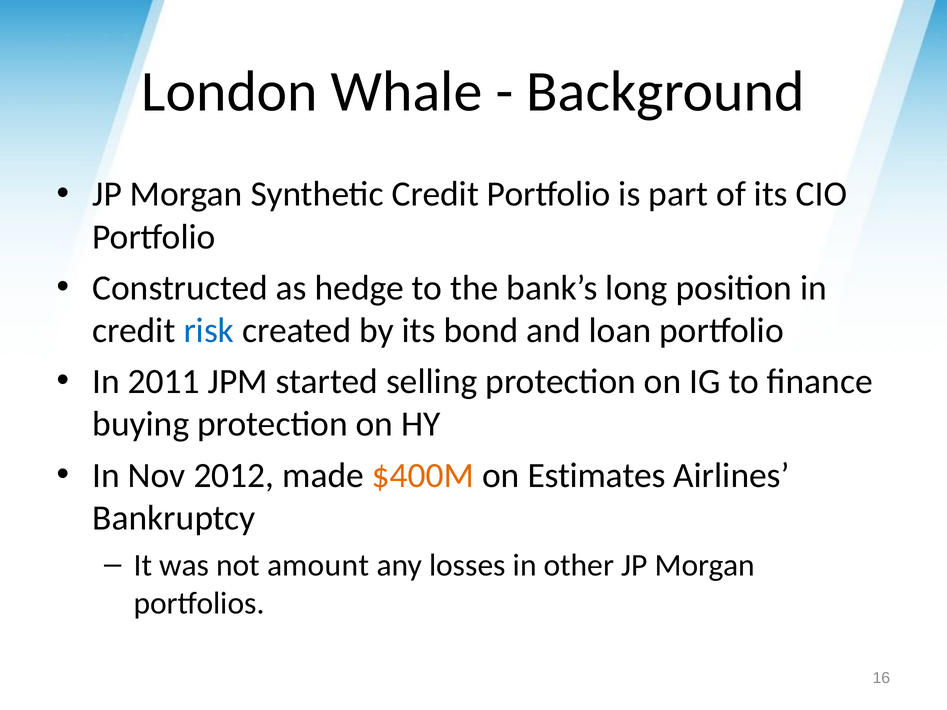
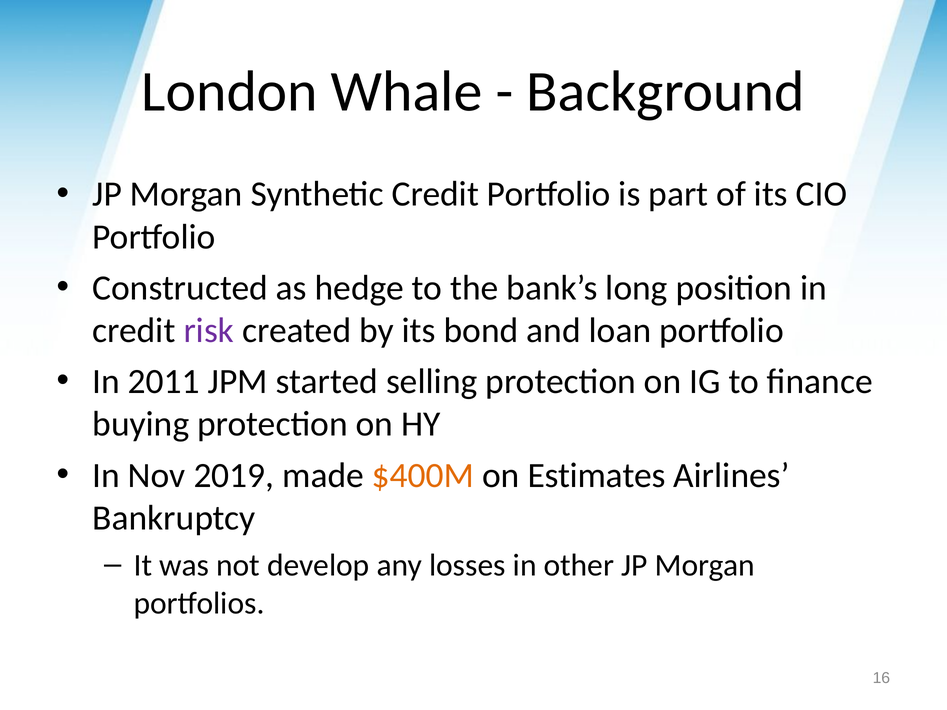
risk colour: blue -> purple
2012: 2012 -> 2019
amount: amount -> develop
